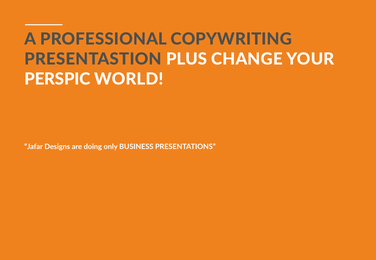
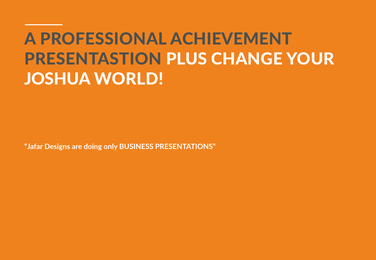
COPYWRITING: COPYWRITING -> ACHIEVEMENT
PERSPIC: PERSPIC -> JOSHUA
